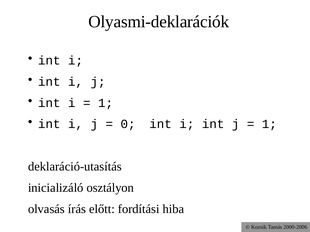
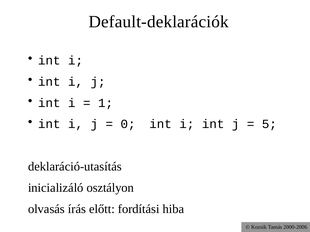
Olyasmi-deklarációk: Olyasmi-deklarációk -> Default-deklarációk
1 at (269, 124): 1 -> 5
